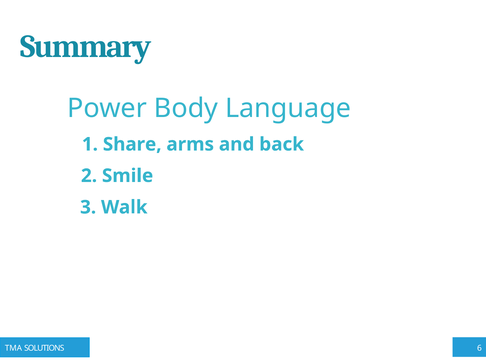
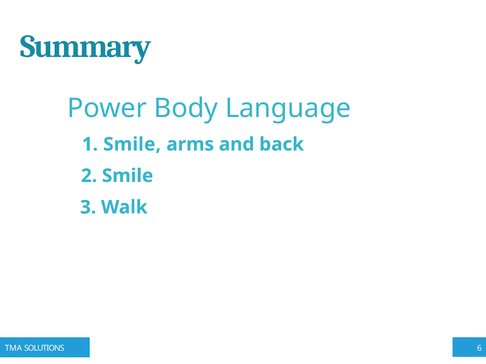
1 Share: Share -> Smile
